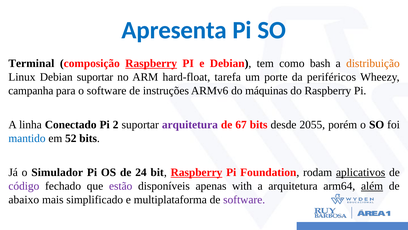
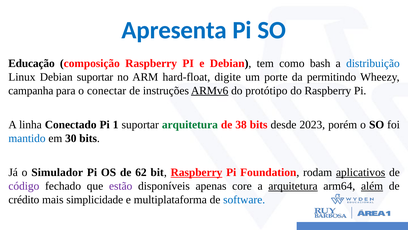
Terminal: Terminal -> Educação
Raspberry at (151, 63) underline: present -> none
distribuição colour: orange -> blue
tarefa: tarefa -> digite
periféricos: periféricos -> permitindo
o software: software -> conectar
ARMv6 underline: none -> present
máquinas: máquinas -> protótipo
2: 2 -> 1
arquitetura at (190, 124) colour: purple -> green
67: 67 -> 38
2055: 2055 -> 2023
52: 52 -> 30
24: 24 -> 62
with: with -> core
arquitetura at (293, 186) underline: none -> present
abaixo: abaixo -> crédito
simplificado: simplificado -> simplicidade
software at (244, 199) colour: purple -> blue
